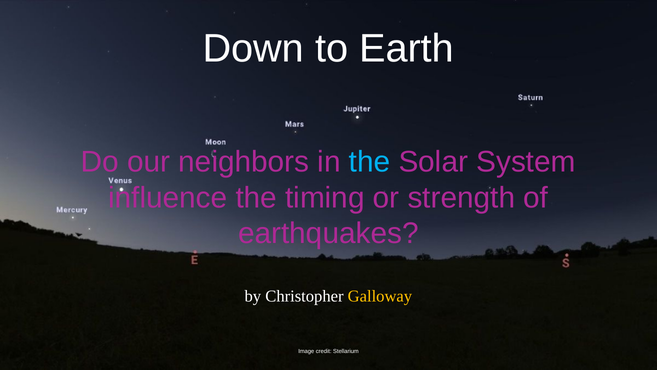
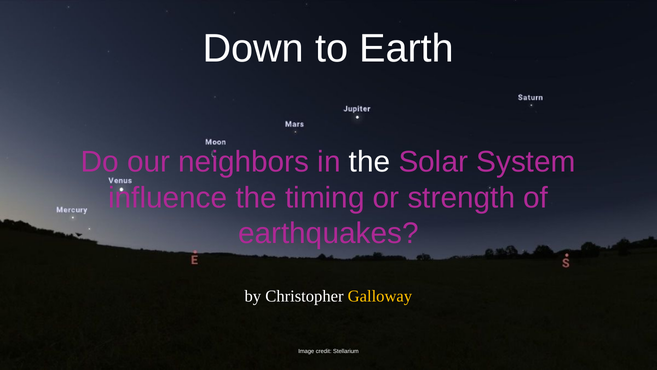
the at (370, 162) colour: light blue -> white
